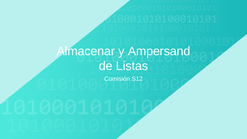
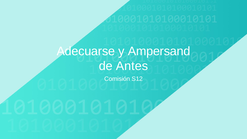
Almacenar: Almacenar -> Adecuarse
Listas: Listas -> Antes
